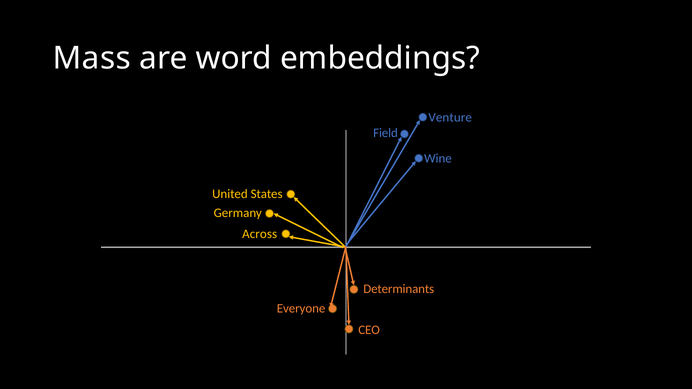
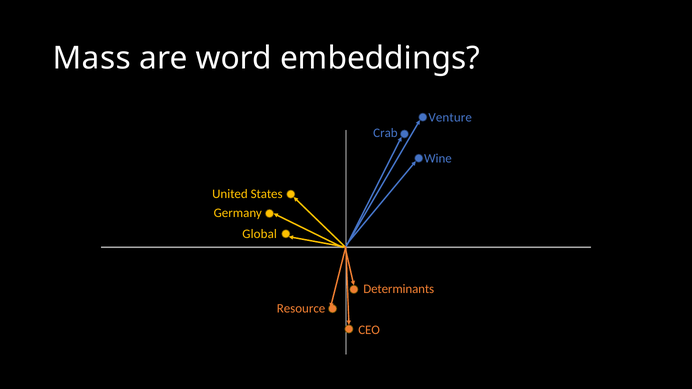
Field: Field -> Crab
Across: Across -> Global
Everyone: Everyone -> Resource
